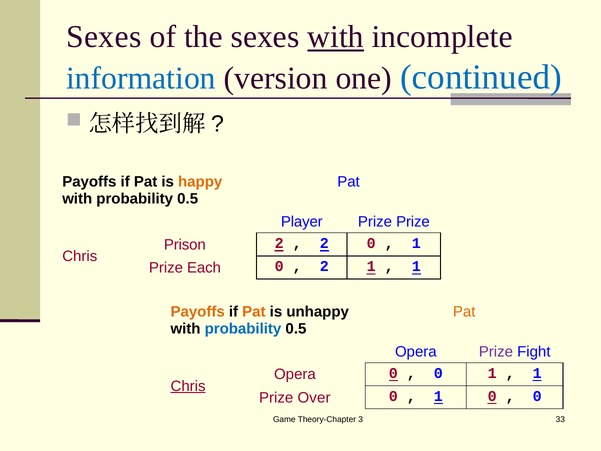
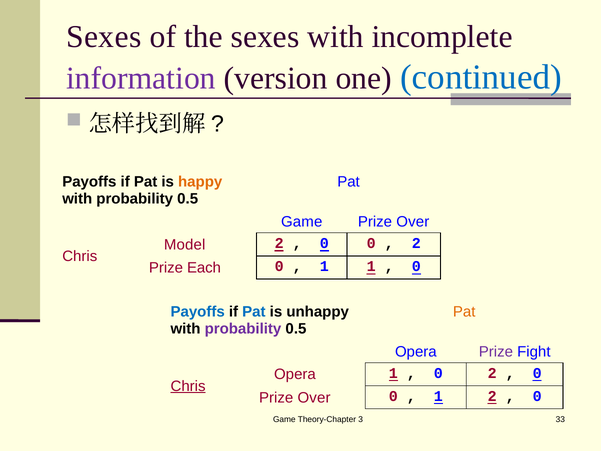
with at (336, 37) underline: present -> none
information colour: blue -> purple
Player at (302, 222): Player -> Game
Prize at (413, 222): Prize -> Over
Prison: Prison -> Model
2 at (324, 243): 2 -> 0
1 at (416, 243): 1 -> 2
2 at (324, 266): 2 -> 1
1 at (416, 266): 1 -> 0
Payoffs at (198, 312) colour: orange -> blue
Pat at (254, 312) colour: orange -> blue
probability at (243, 328) colour: blue -> purple
Opera 0: 0 -> 1
0 1: 1 -> 2
1 at (537, 373): 1 -> 0
1 0: 0 -> 2
